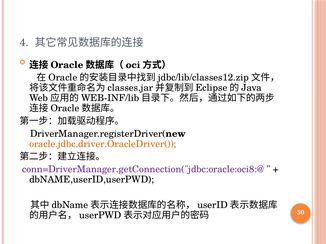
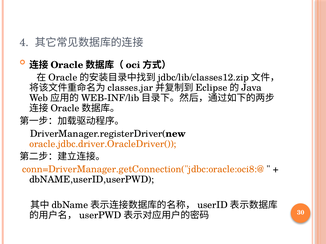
conn=DriverManager.getConnection("jdbc:oracle:oci8:@ colour: purple -> orange
